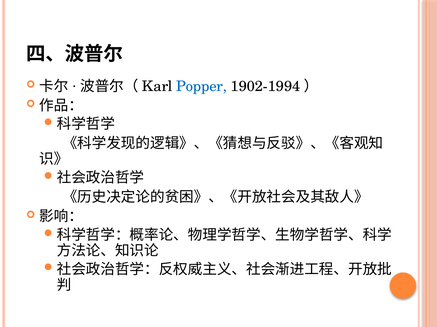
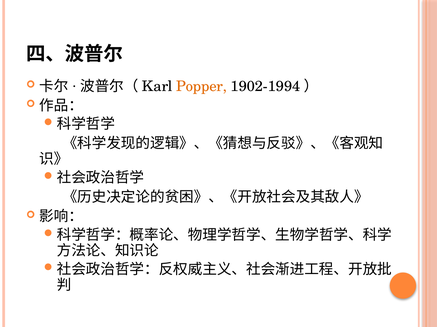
Popper colour: blue -> orange
